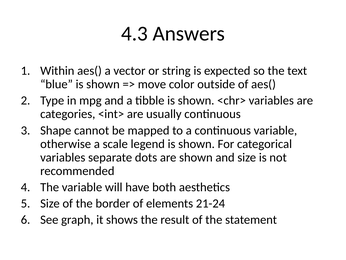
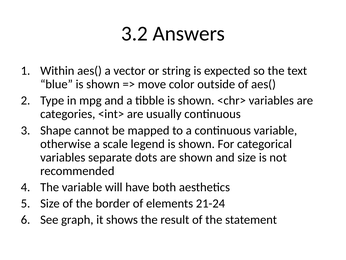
4.3: 4.3 -> 3.2
